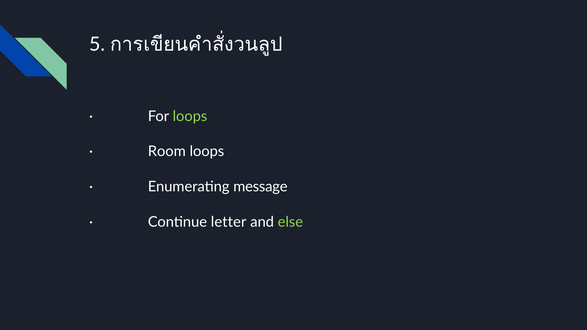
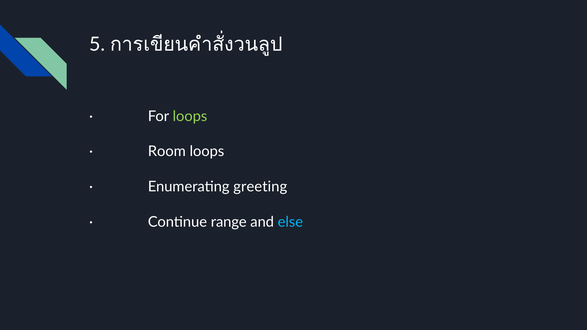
message: message -> greeting
letter: letter -> range
else colour: light green -> light blue
